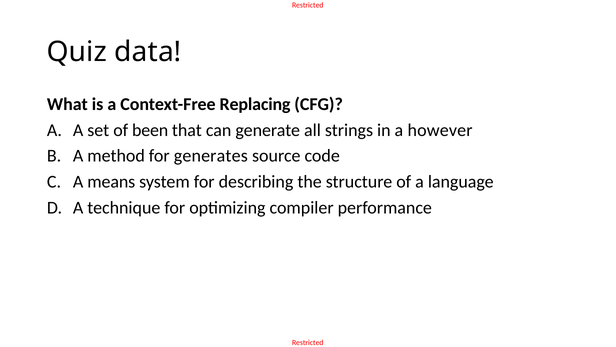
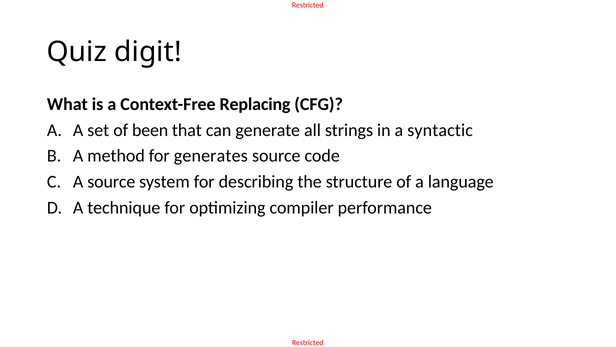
data: data -> digit
however: however -> syntactic
A means: means -> source
